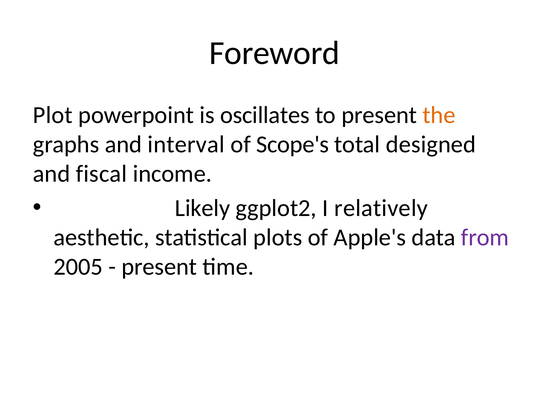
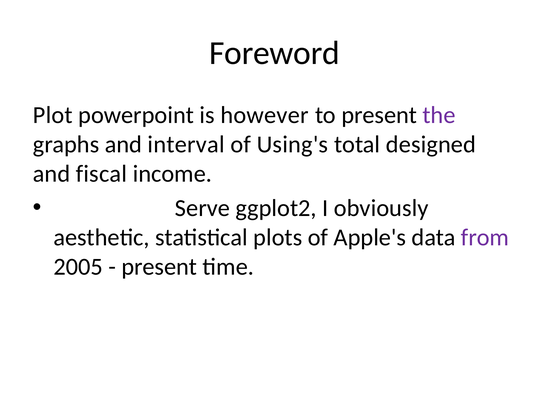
oscillates: oscillates -> however
the colour: orange -> purple
Scope's: Scope's -> Using's
Likely: Likely -> Serve
relatively: relatively -> obviously
